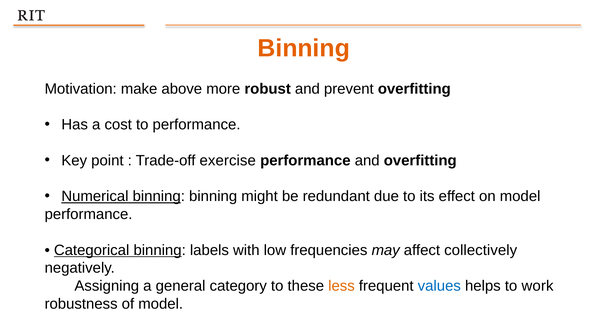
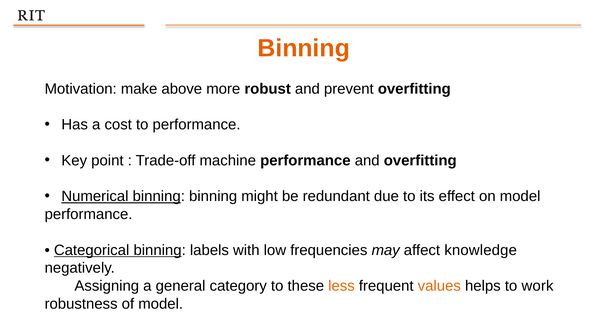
exercise: exercise -> machine
collectively: collectively -> knowledge
values colour: blue -> orange
